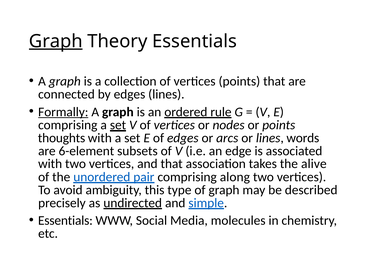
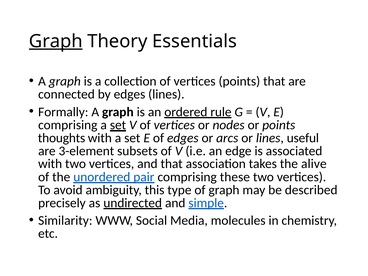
Formally underline: present -> none
words: words -> useful
6-element: 6-element -> 3-element
along: along -> these
Essentials at (65, 221): Essentials -> Similarity
